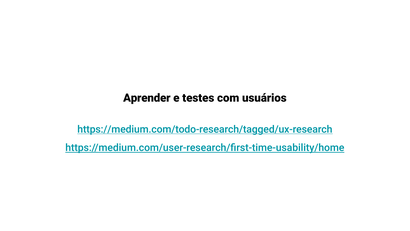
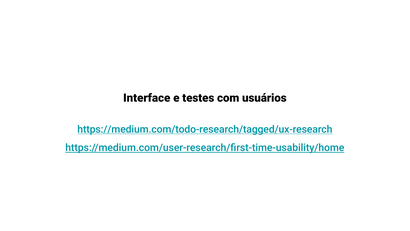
Aprender: Aprender -> Interface
